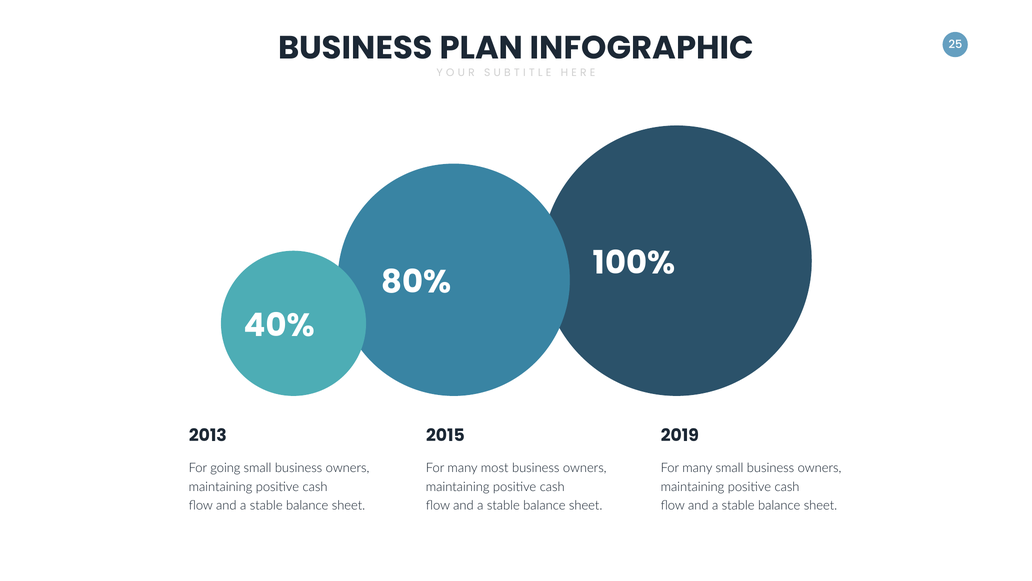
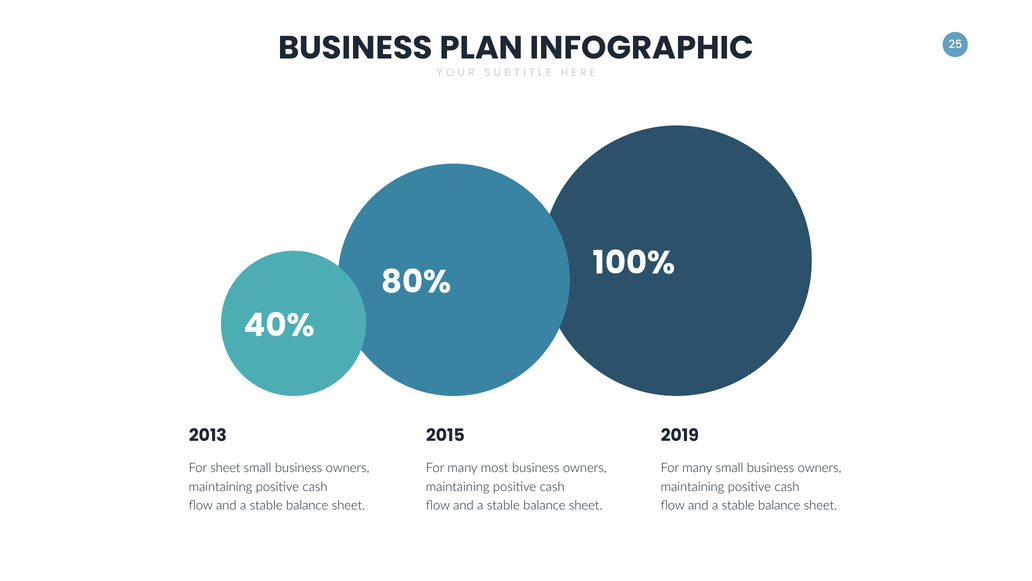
For going: going -> sheet
